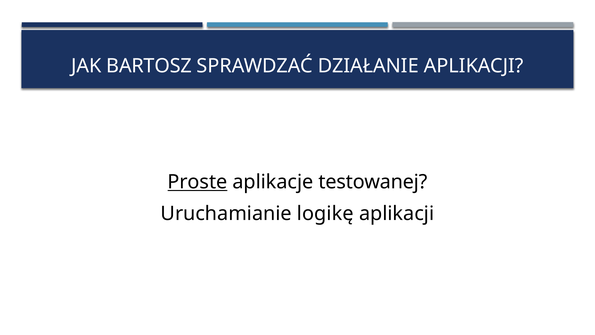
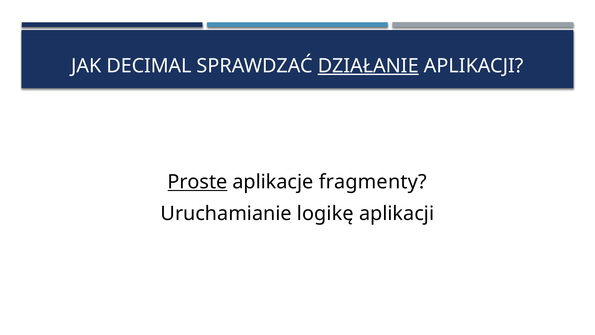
BARTOSZ: BARTOSZ -> DECIMAL
DZIAŁANIE underline: none -> present
testowanej: testowanej -> fragmenty
